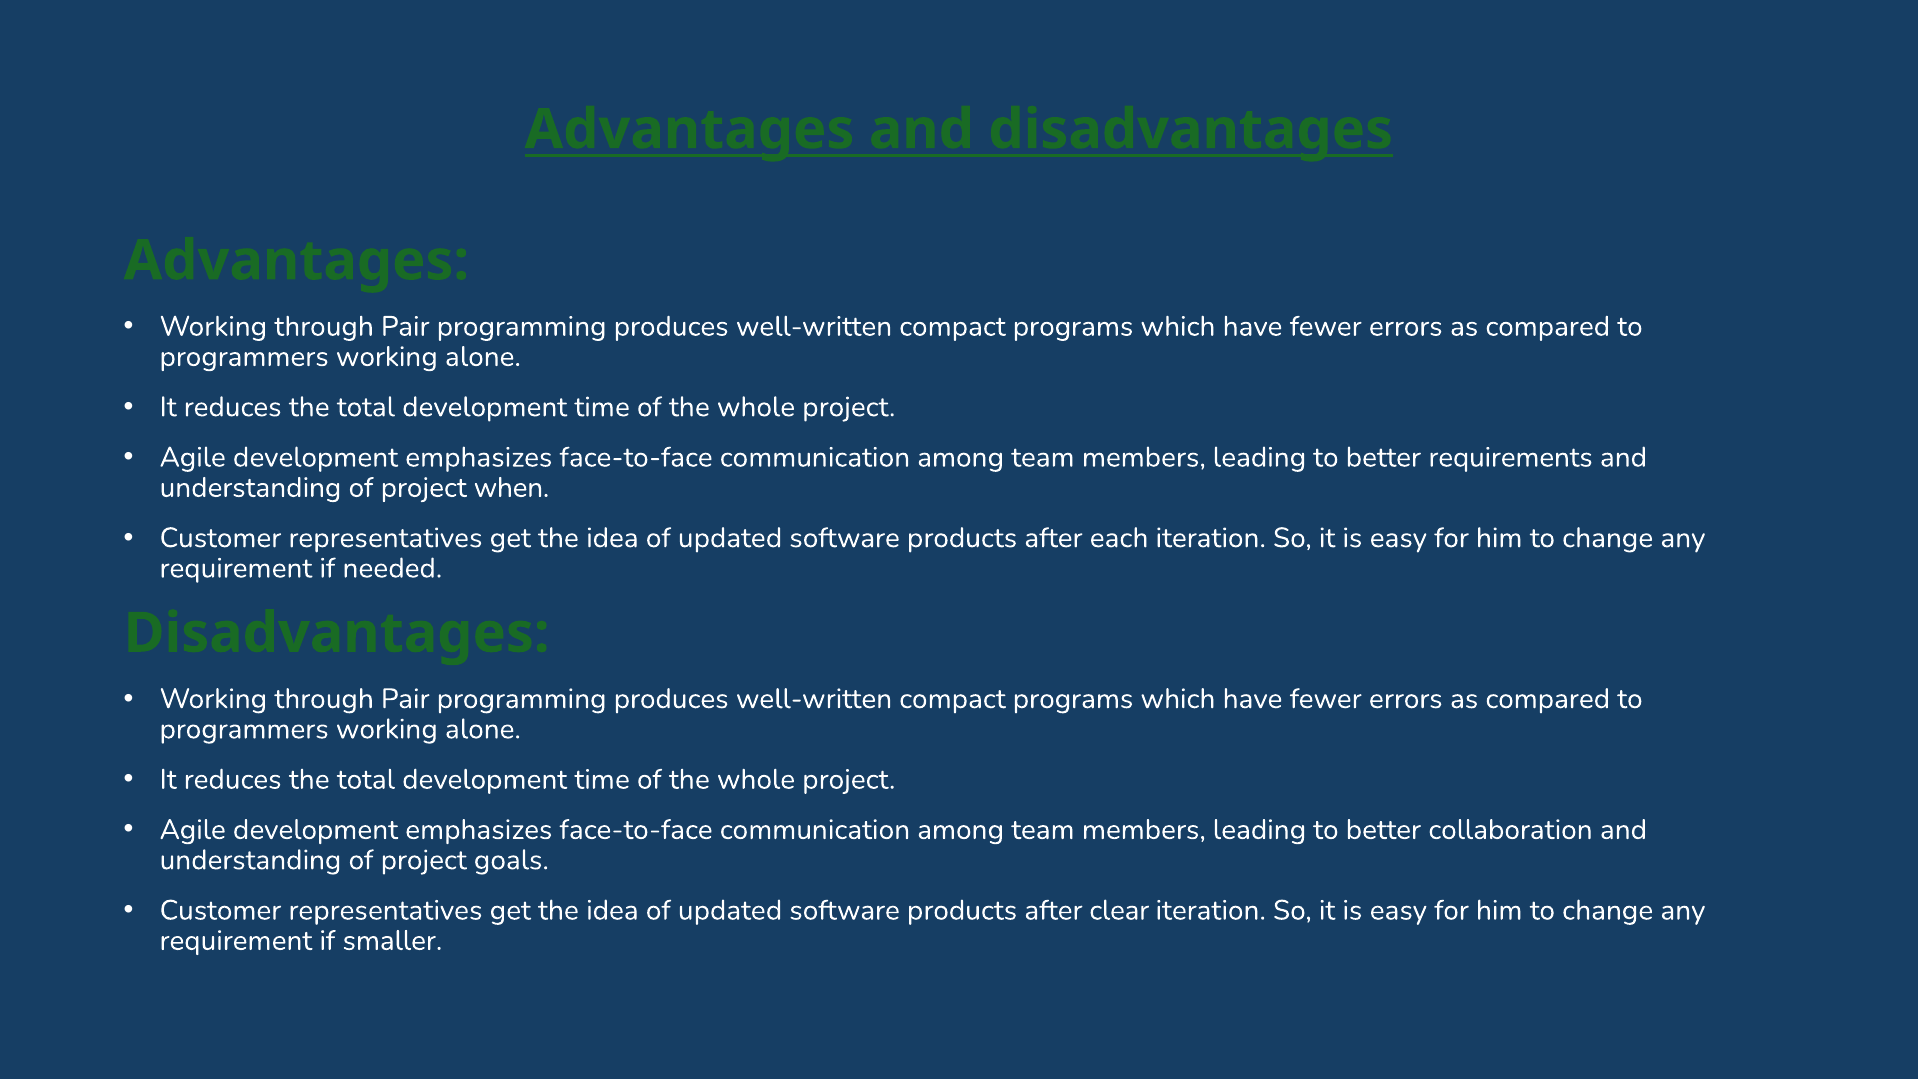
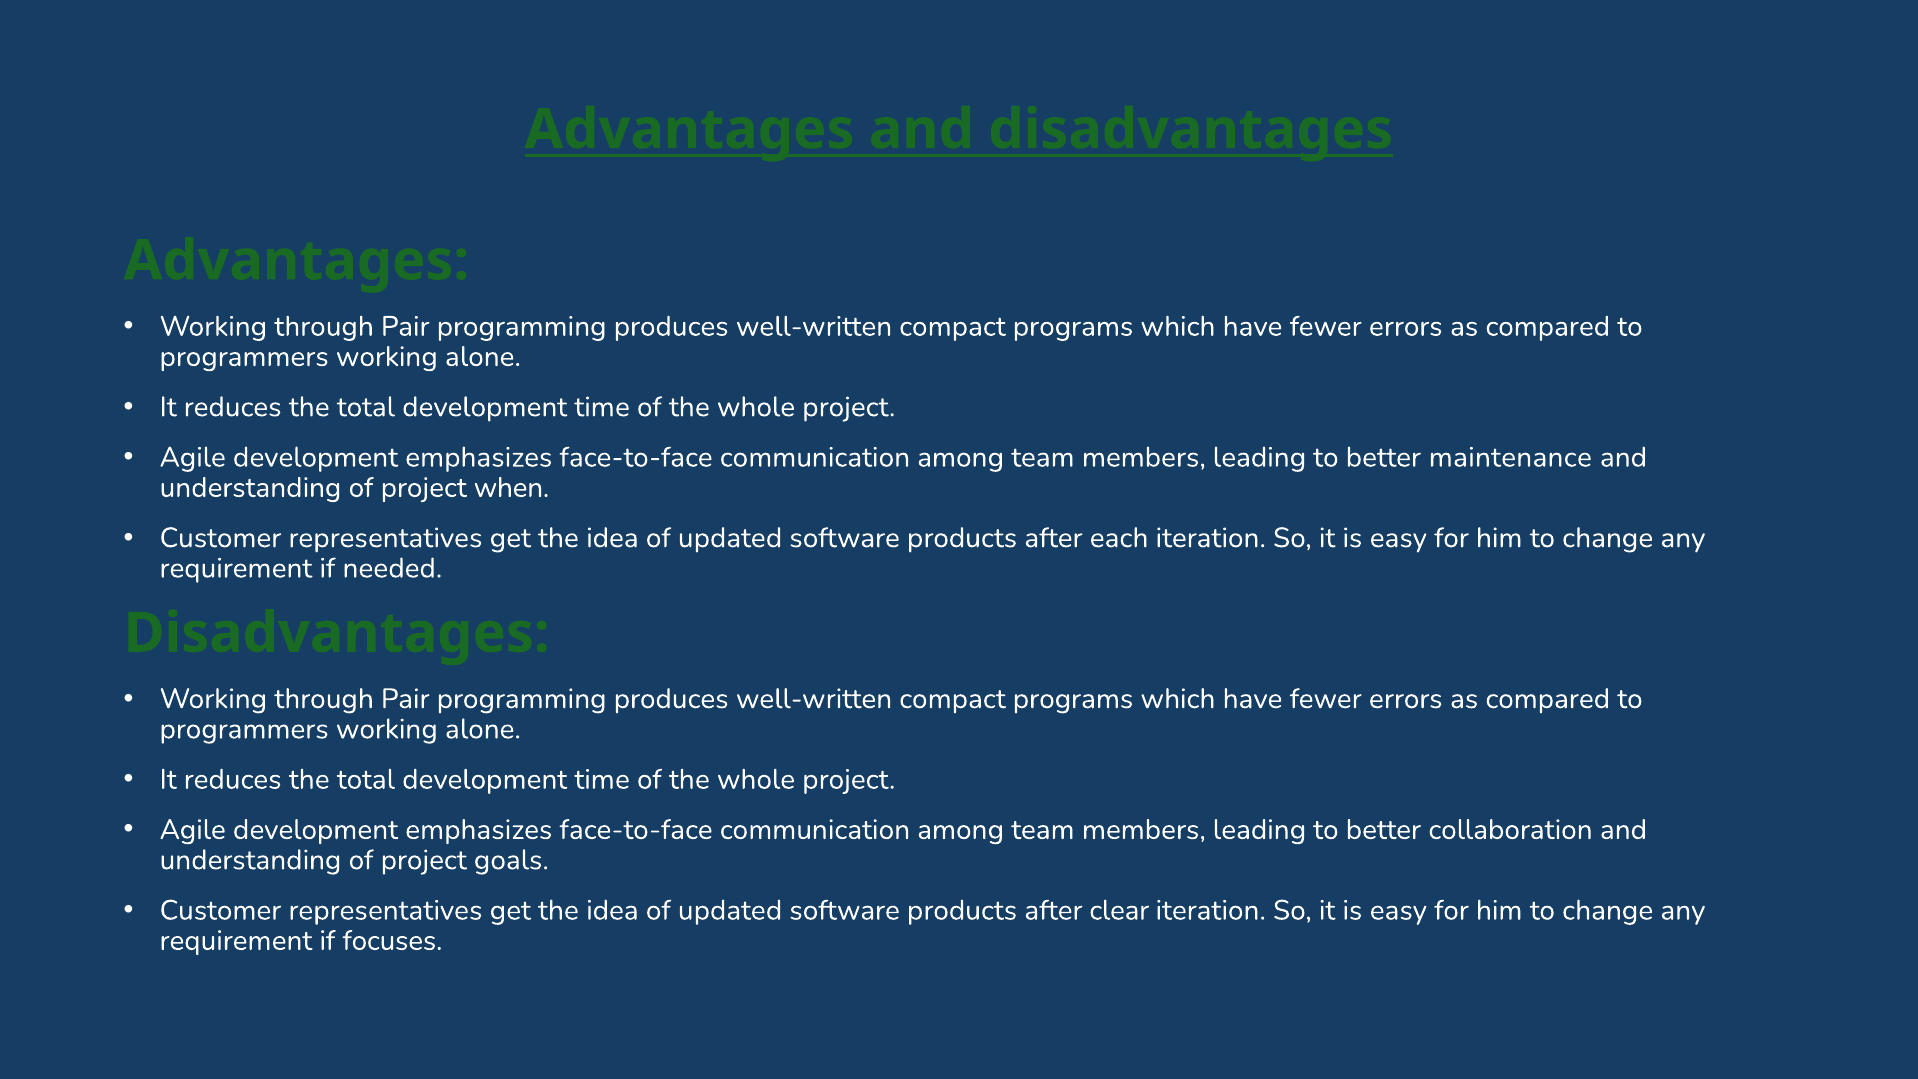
requirements: requirements -> maintenance
smaller: smaller -> focuses
